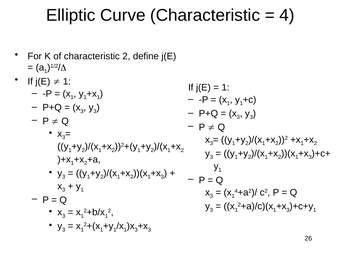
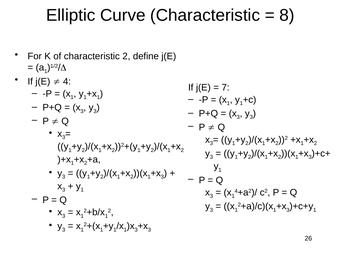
4: 4 -> 8
1 at (67, 82): 1 -> 4
1 at (226, 88): 1 -> 7
